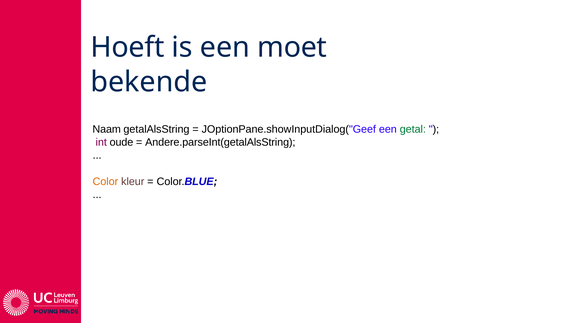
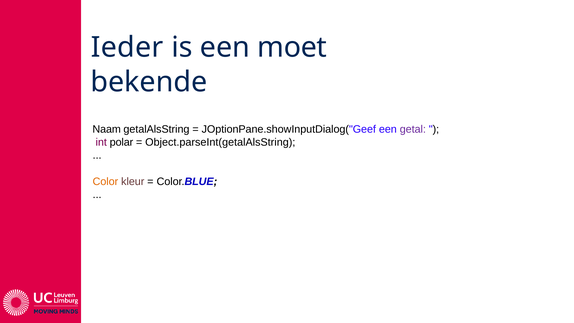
Hoeft: Hoeft -> Ieder
getal colour: green -> purple
oude: oude -> polar
Andere.parseInt(getalAlsString: Andere.parseInt(getalAlsString -> Object.parseInt(getalAlsString
